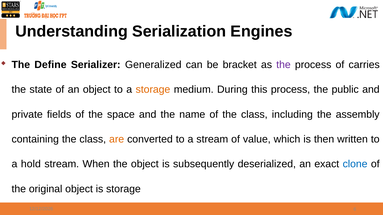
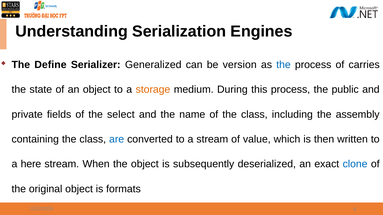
bracket: bracket -> version
the at (283, 65) colour: purple -> blue
space: space -> select
are colour: orange -> blue
hold: hold -> here
is storage: storage -> formats
